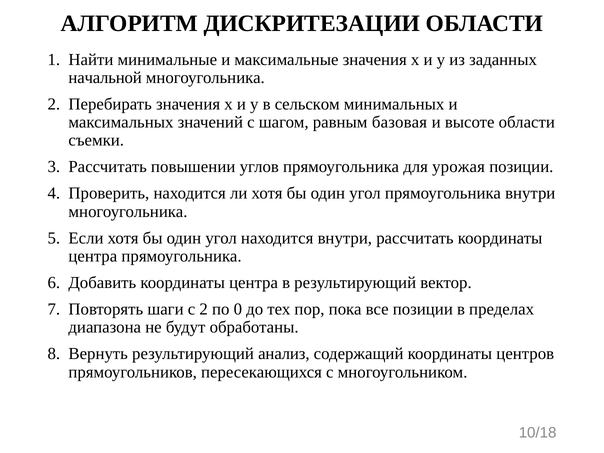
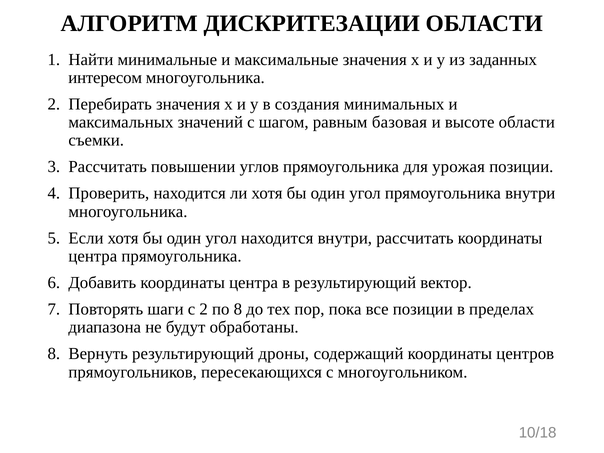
начальной: начальной -> интересом
сельском: сельском -> создания
по 0: 0 -> 8
анализ: анализ -> дроны
